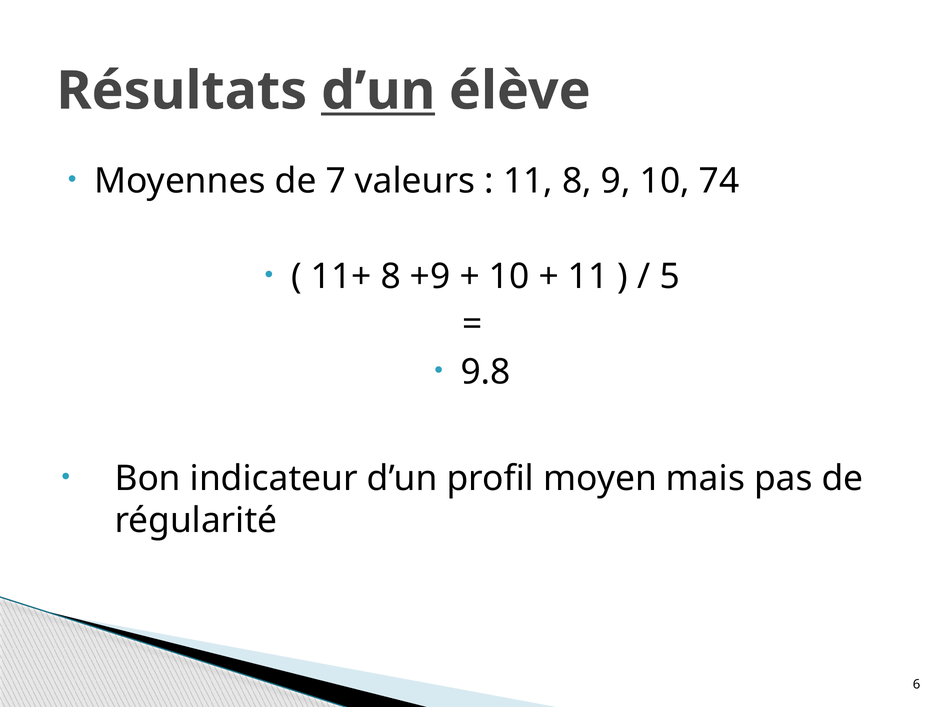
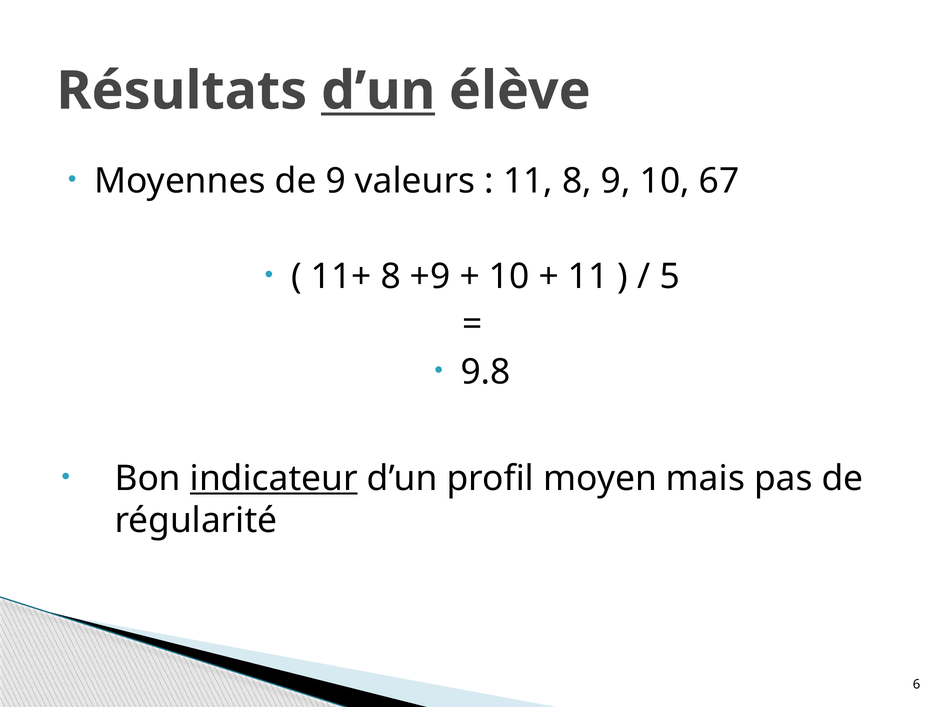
de 7: 7 -> 9
74: 74 -> 67
indicateur underline: none -> present
